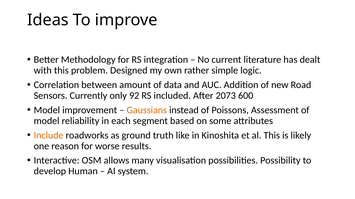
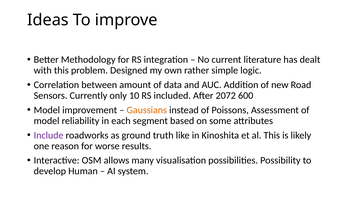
92: 92 -> 10
2073: 2073 -> 2072
Include colour: orange -> purple
